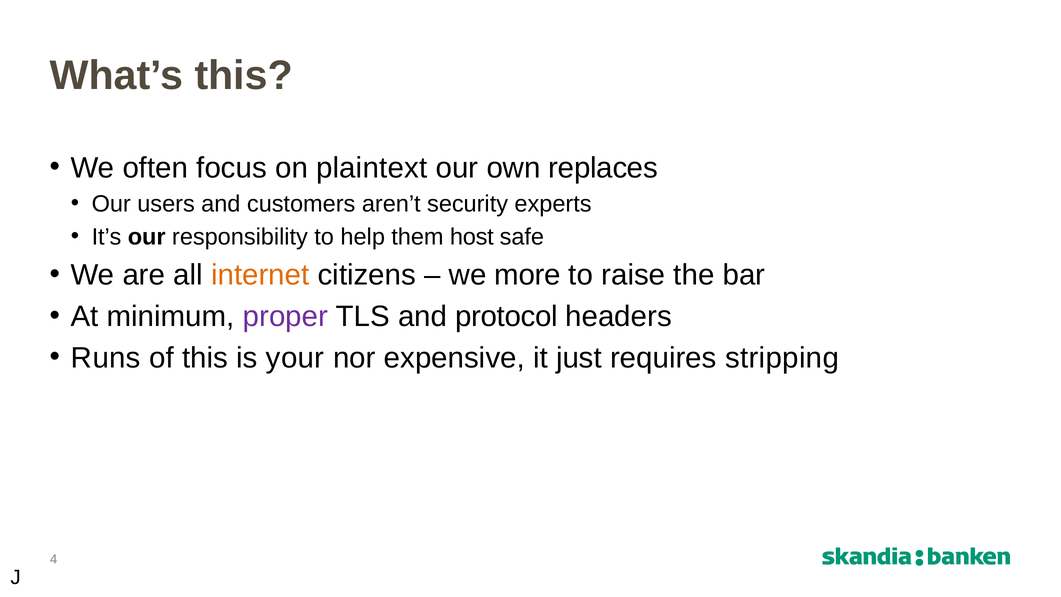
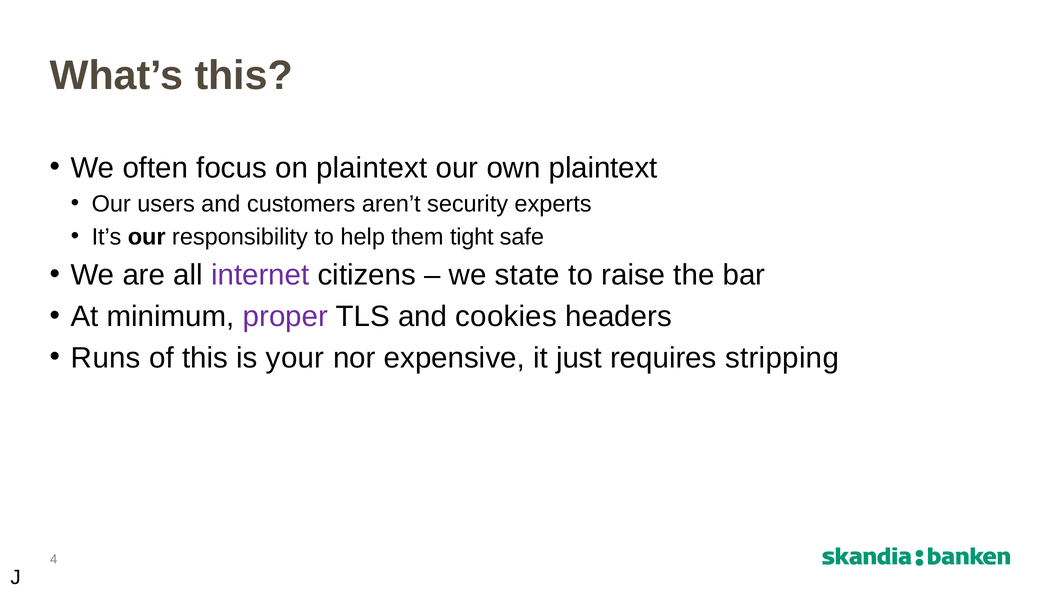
own replaces: replaces -> plaintext
host: host -> tight
internet colour: orange -> purple
more: more -> state
protocol: protocol -> cookies
